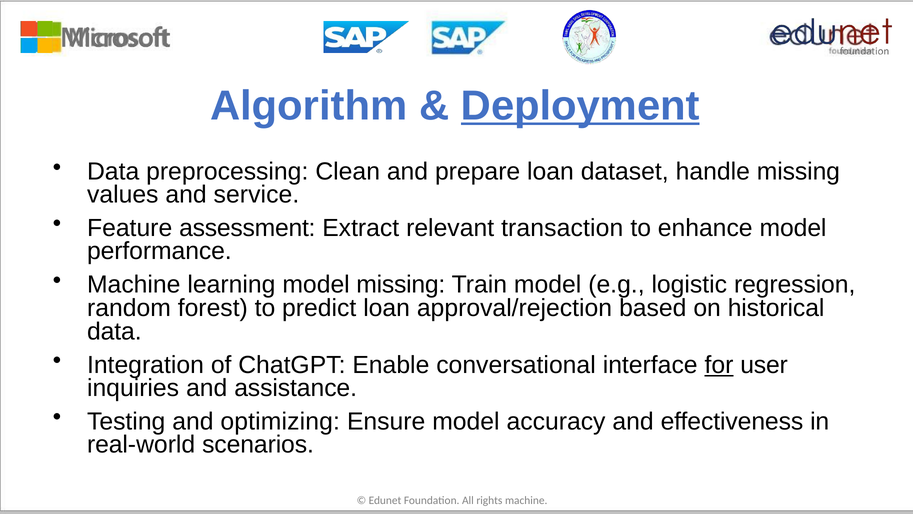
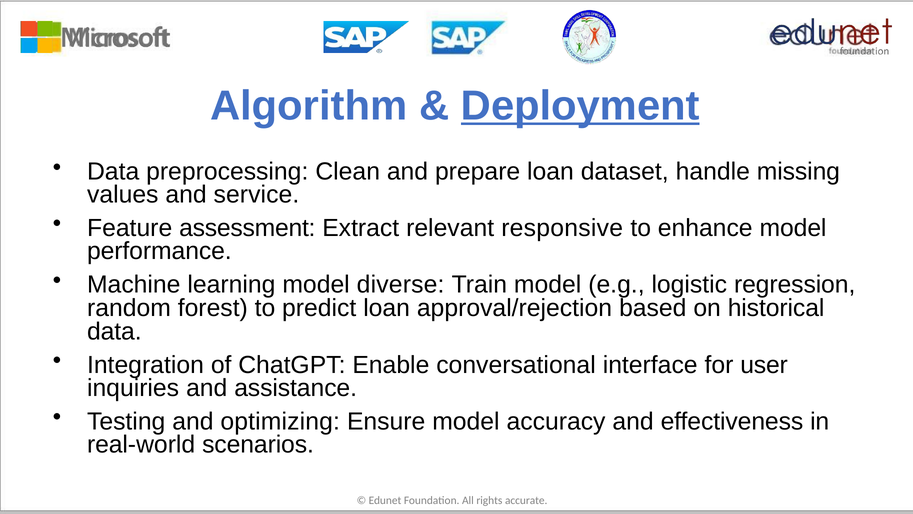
transaction: transaction -> responsive
model missing: missing -> diverse
for underline: present -> none
rights machine: machine -> accurate
